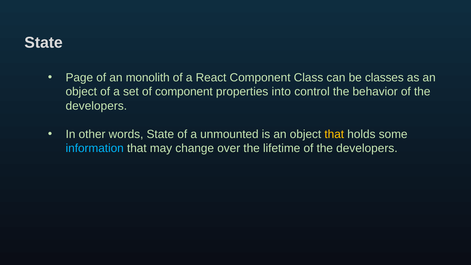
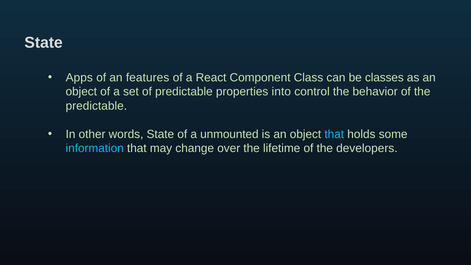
Page: Page -> Apps
monolith: monolith -> features
of component: component -> predictable
developers at (96, 106): developers -> predictable
that at (334, 134) colour: yellow -> light blue
